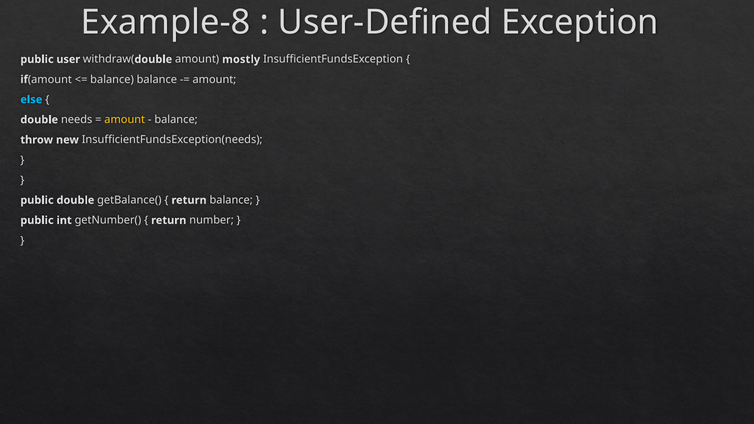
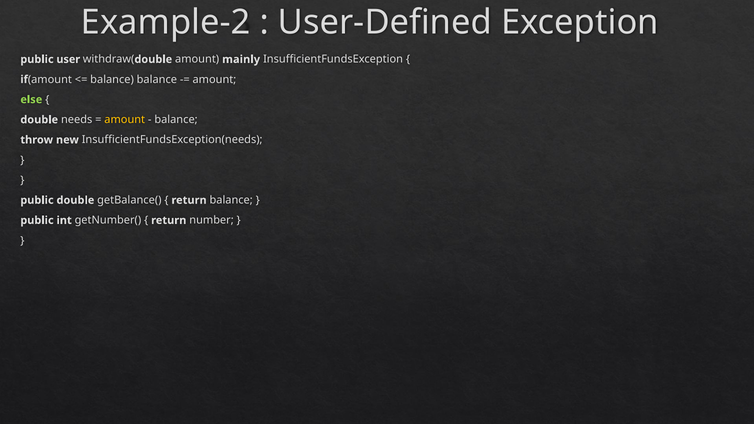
Example-8: Example-8 -> Example-2
mostly: mostly -> mainly
else colour: light blue -> light green
